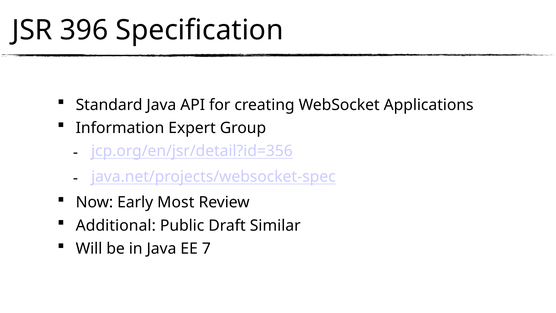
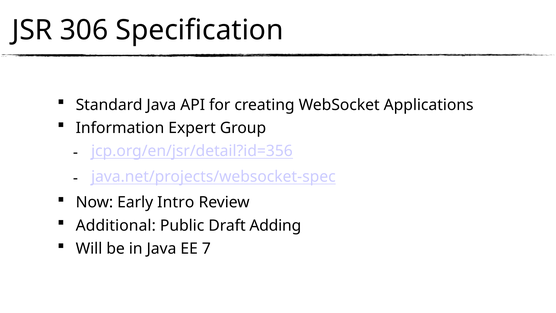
396: 396 -> 306
Most: Most -> Intro
Similar: Similar -> Adding
